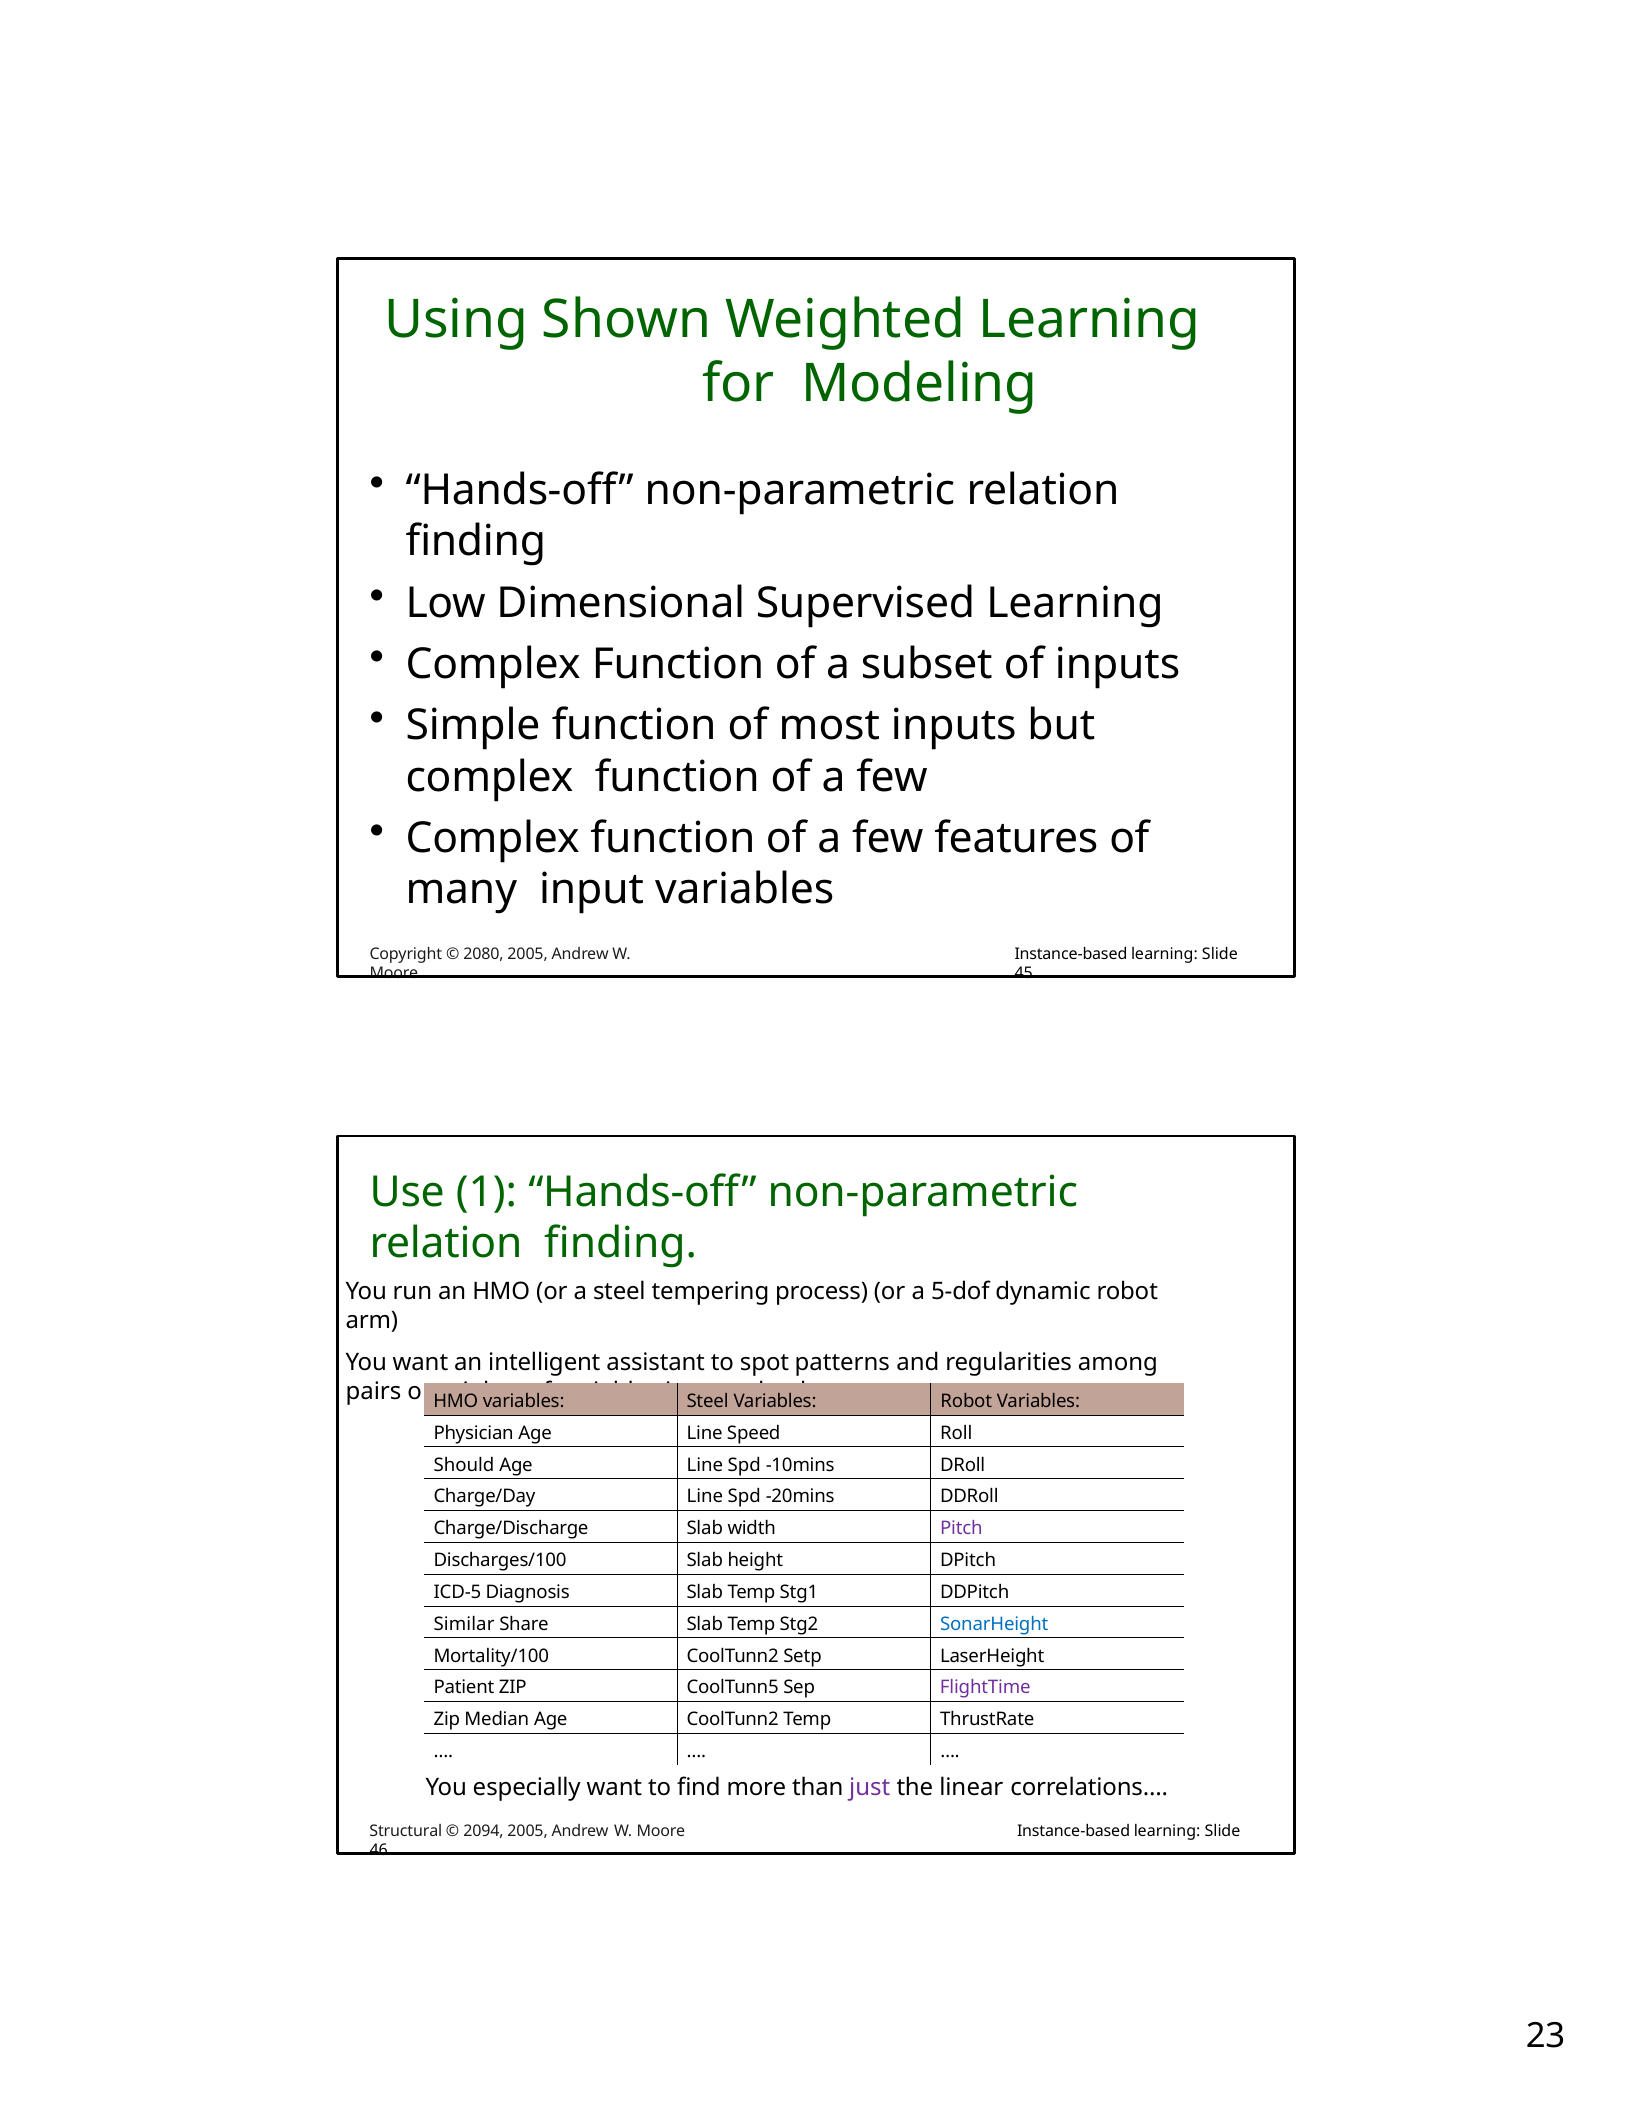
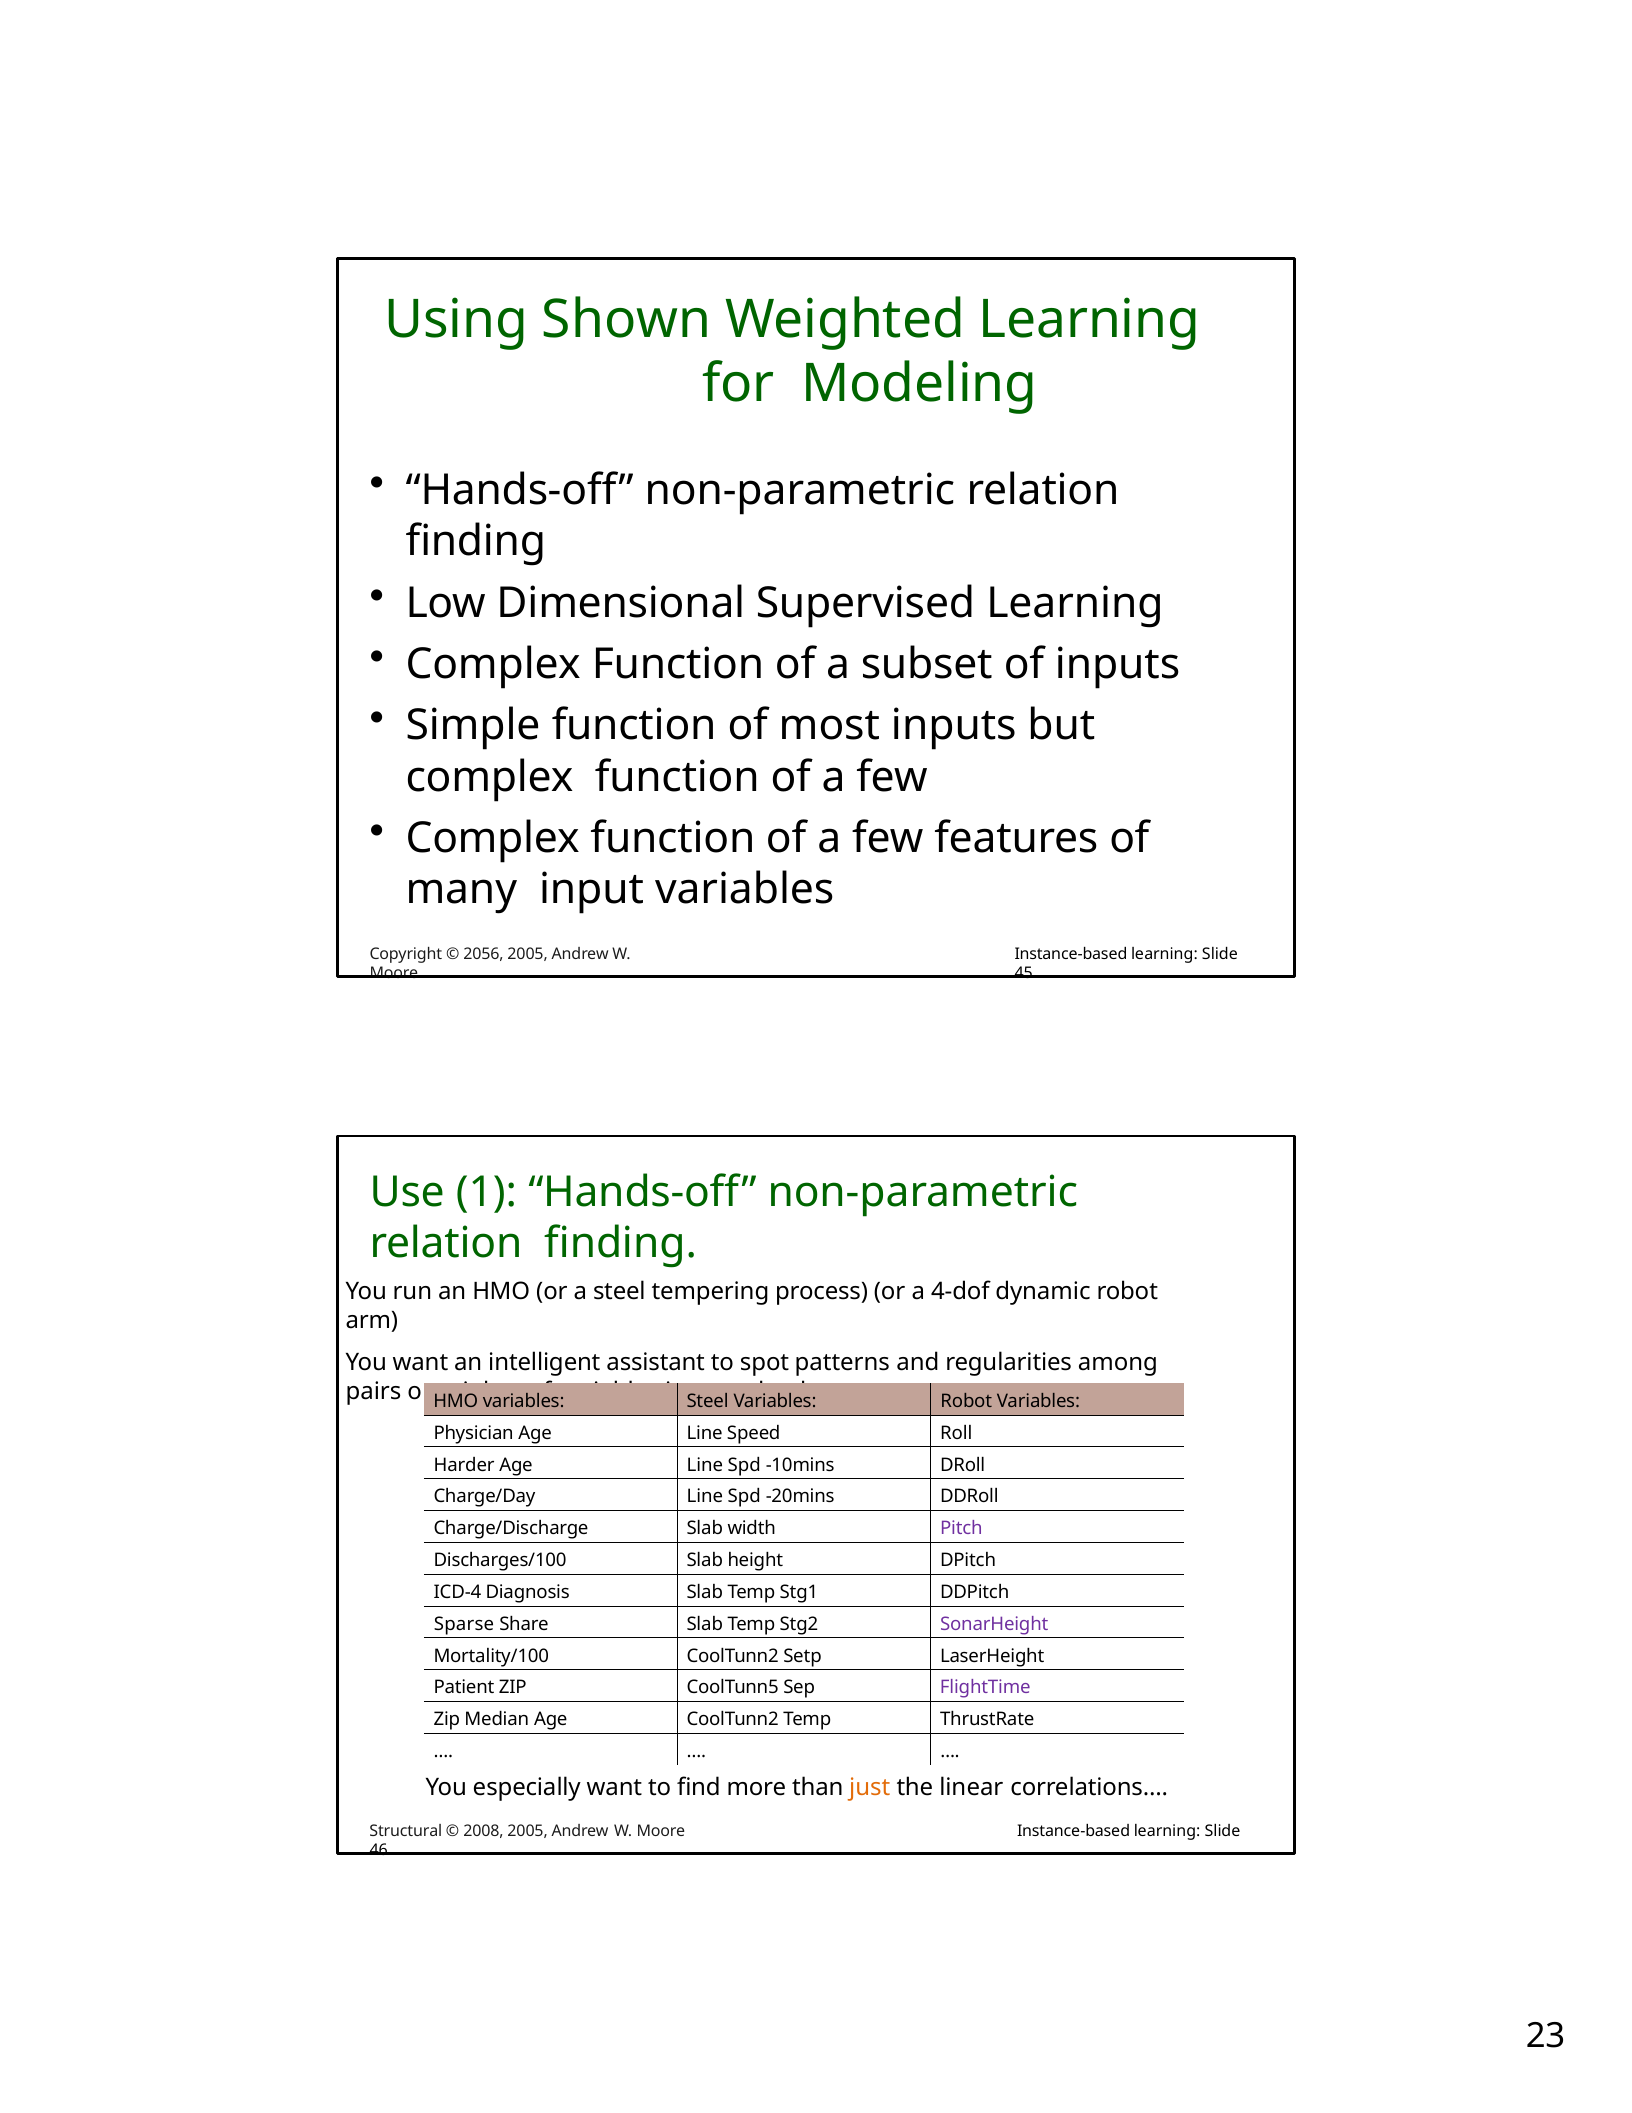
2080: 2080 -> 2056
5-dof: 5-dof -> 4-dof
Should: Should -> Harder
ICD-5: ICD-5 -> ICD-4
Similar: Similar -> Sparse
SonarHeight colour: blue -> purple
just colour: purple -> orange
2094: 2094 -> 2008
